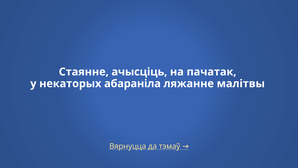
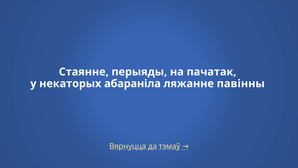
ачысціць: ачысціць -> перыяды
малітвы: малітвы -> павінны
